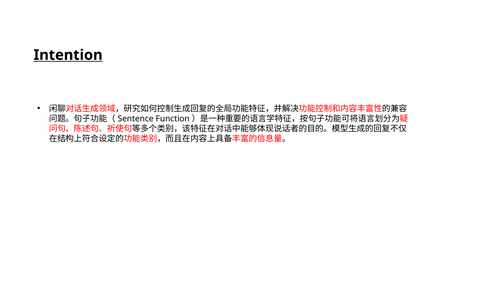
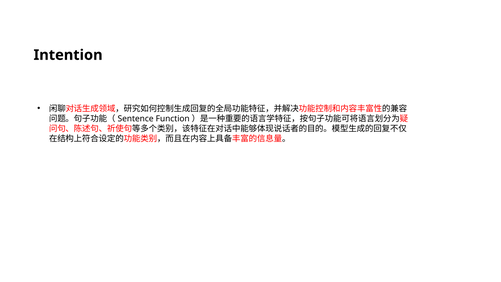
Intention underline: present -> none
